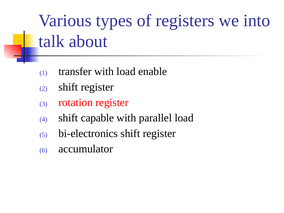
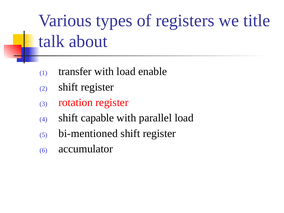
into: into -> title
bi-electronics: bi-electronics -> bi-mentioned
